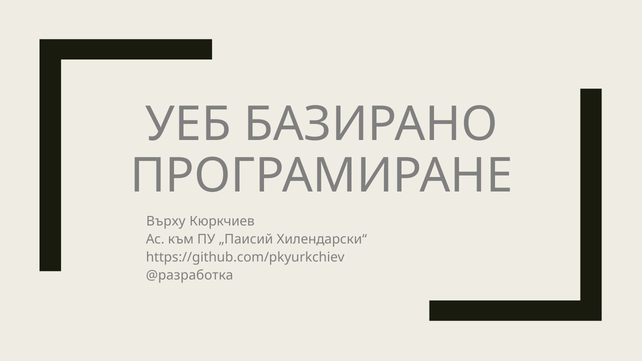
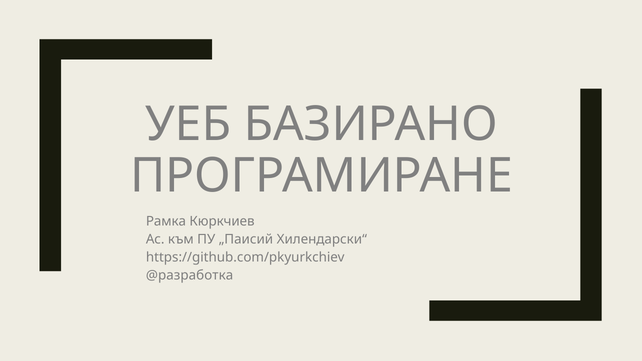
Върху: Върху -> Рамка
